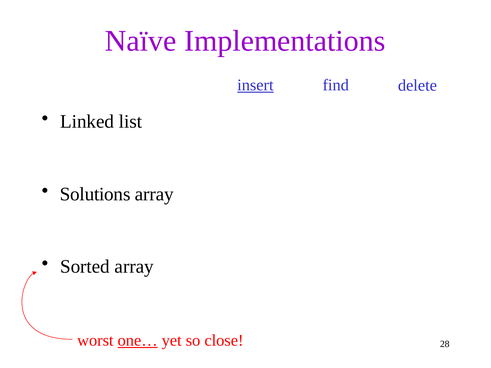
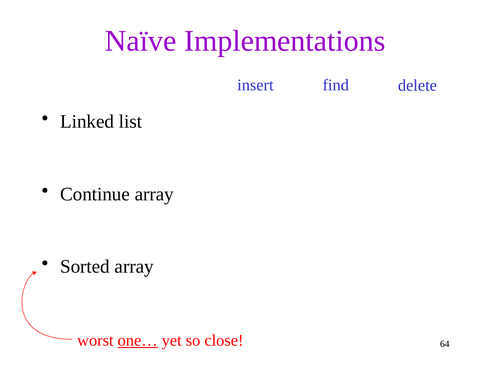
insert underline: present -> none
Solutions: Solutions -> Continue
28: 28 -> 64
